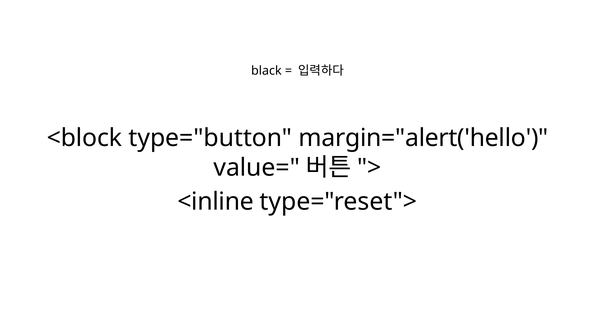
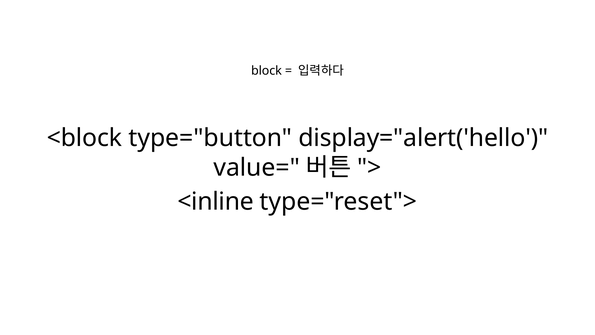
black: black -> block
margin="alert('hello: margin="alert('hello -> display="alert('hello
